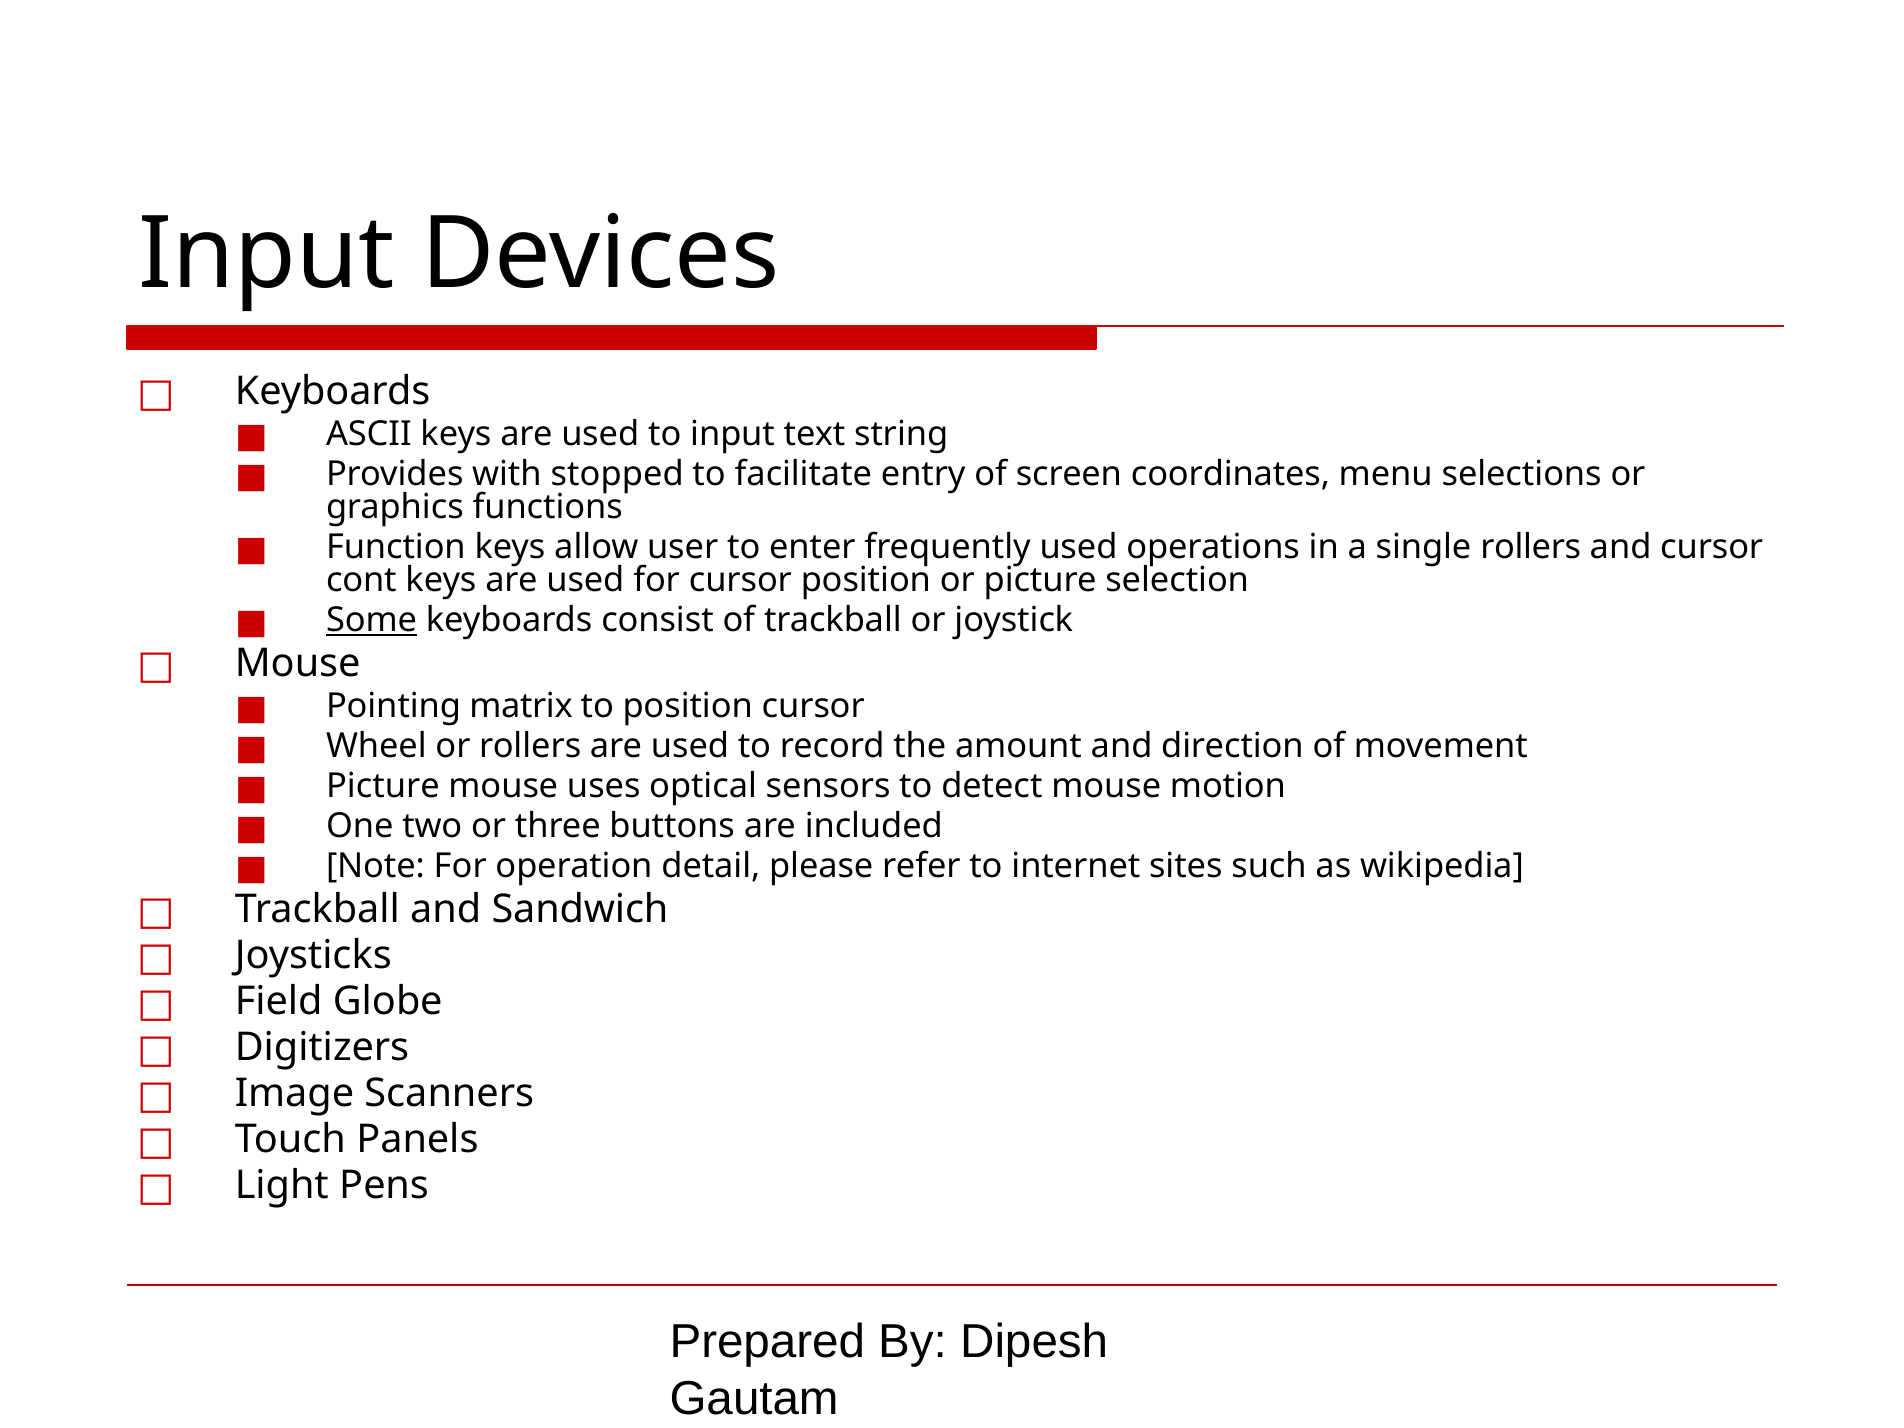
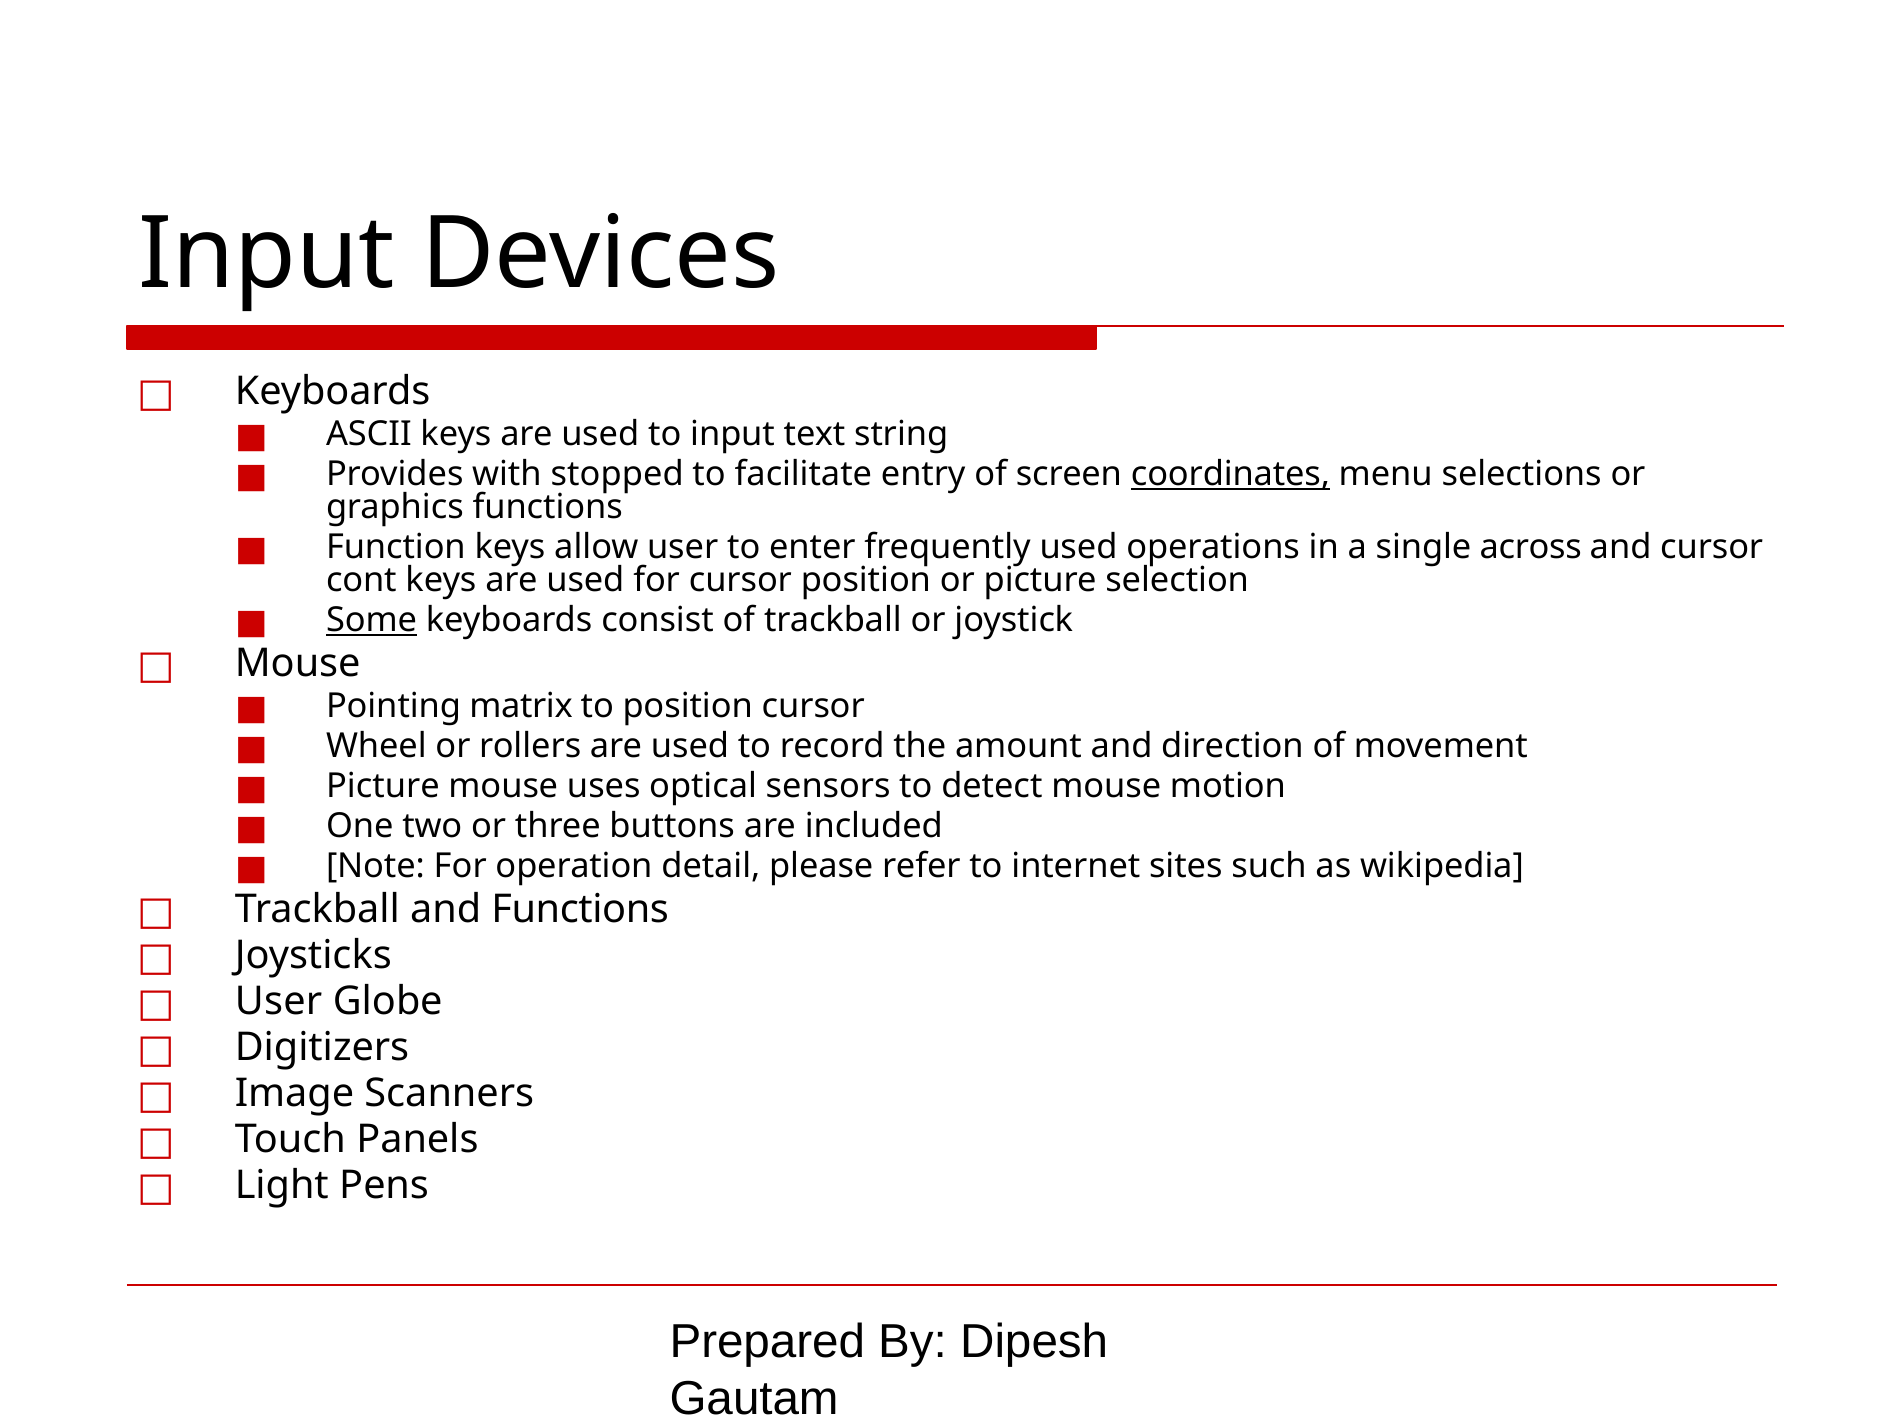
coordinates underline: none -> present
single rollers: rollers -> across
and Sandwich: Sandwich -> Functions
Field at (279, 1002): Field -> User
